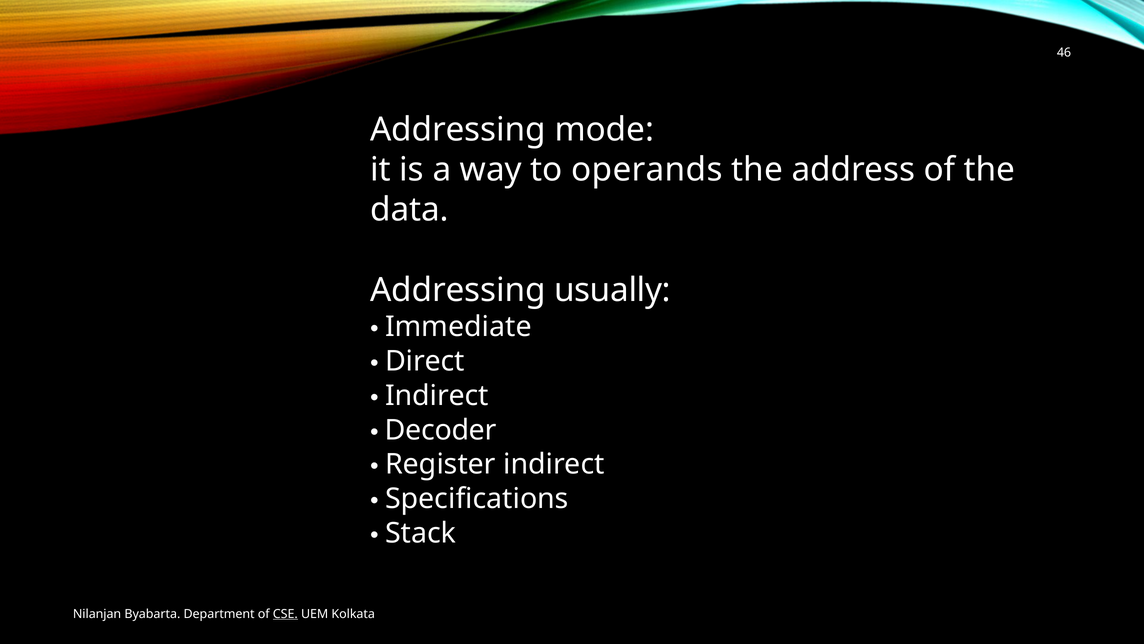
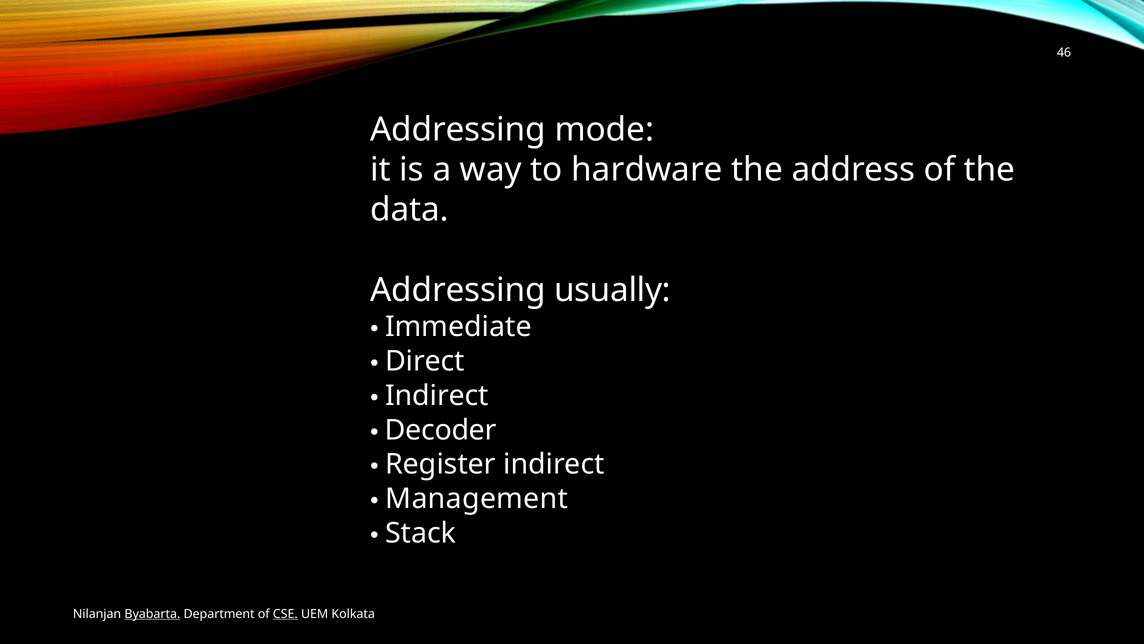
operands: operands -> hardware
Specifications: Specifications -> Management
Byabarta underline: none -> present
